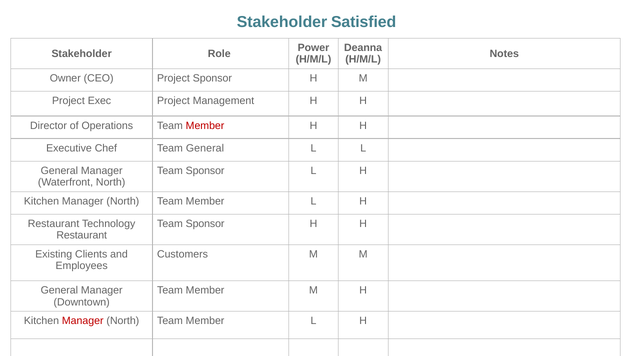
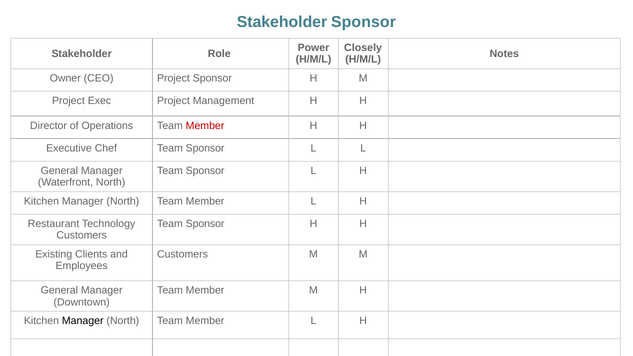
Stakeholder Satisfied: Satisfied -> Sponsor
Deanna: Deanna -> Closely
Chef Team General: General -> Sponsor
Restaurant at (82, 236): Restaurant -> Customers
Manager at (83, 321) colour: red -> black
